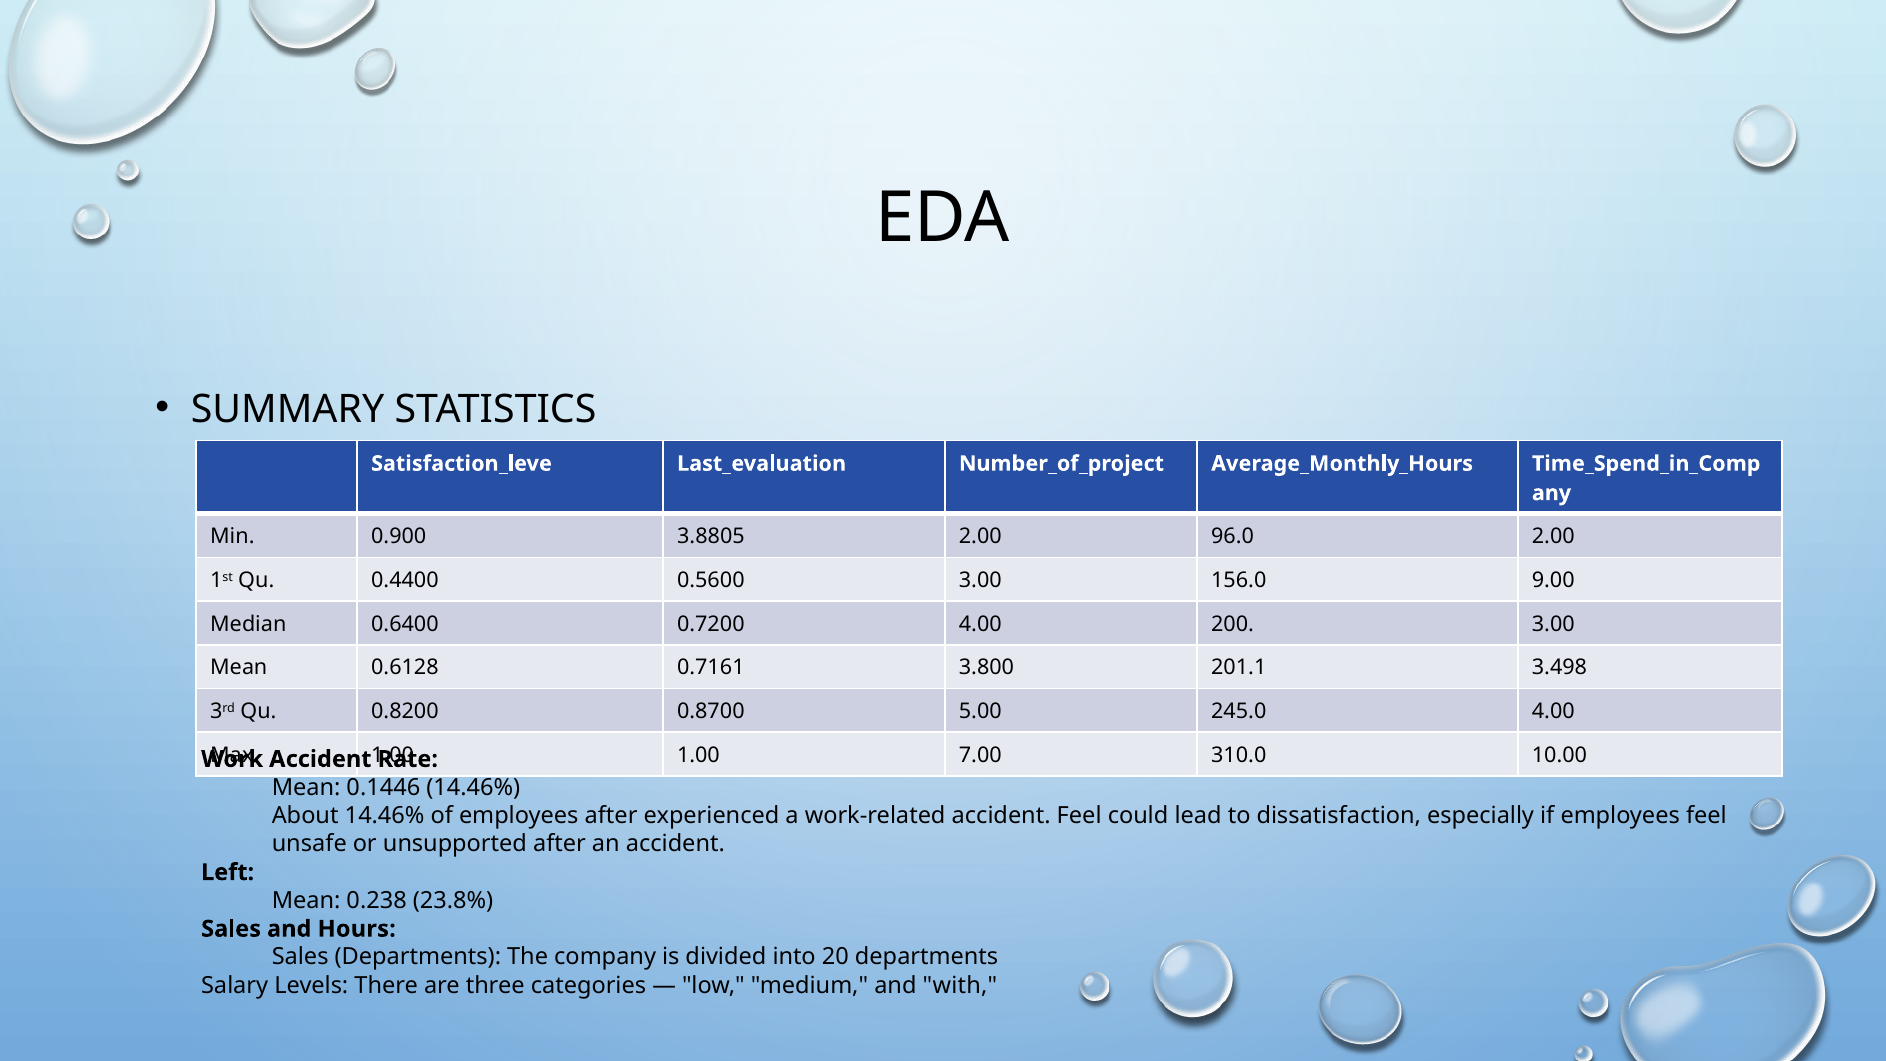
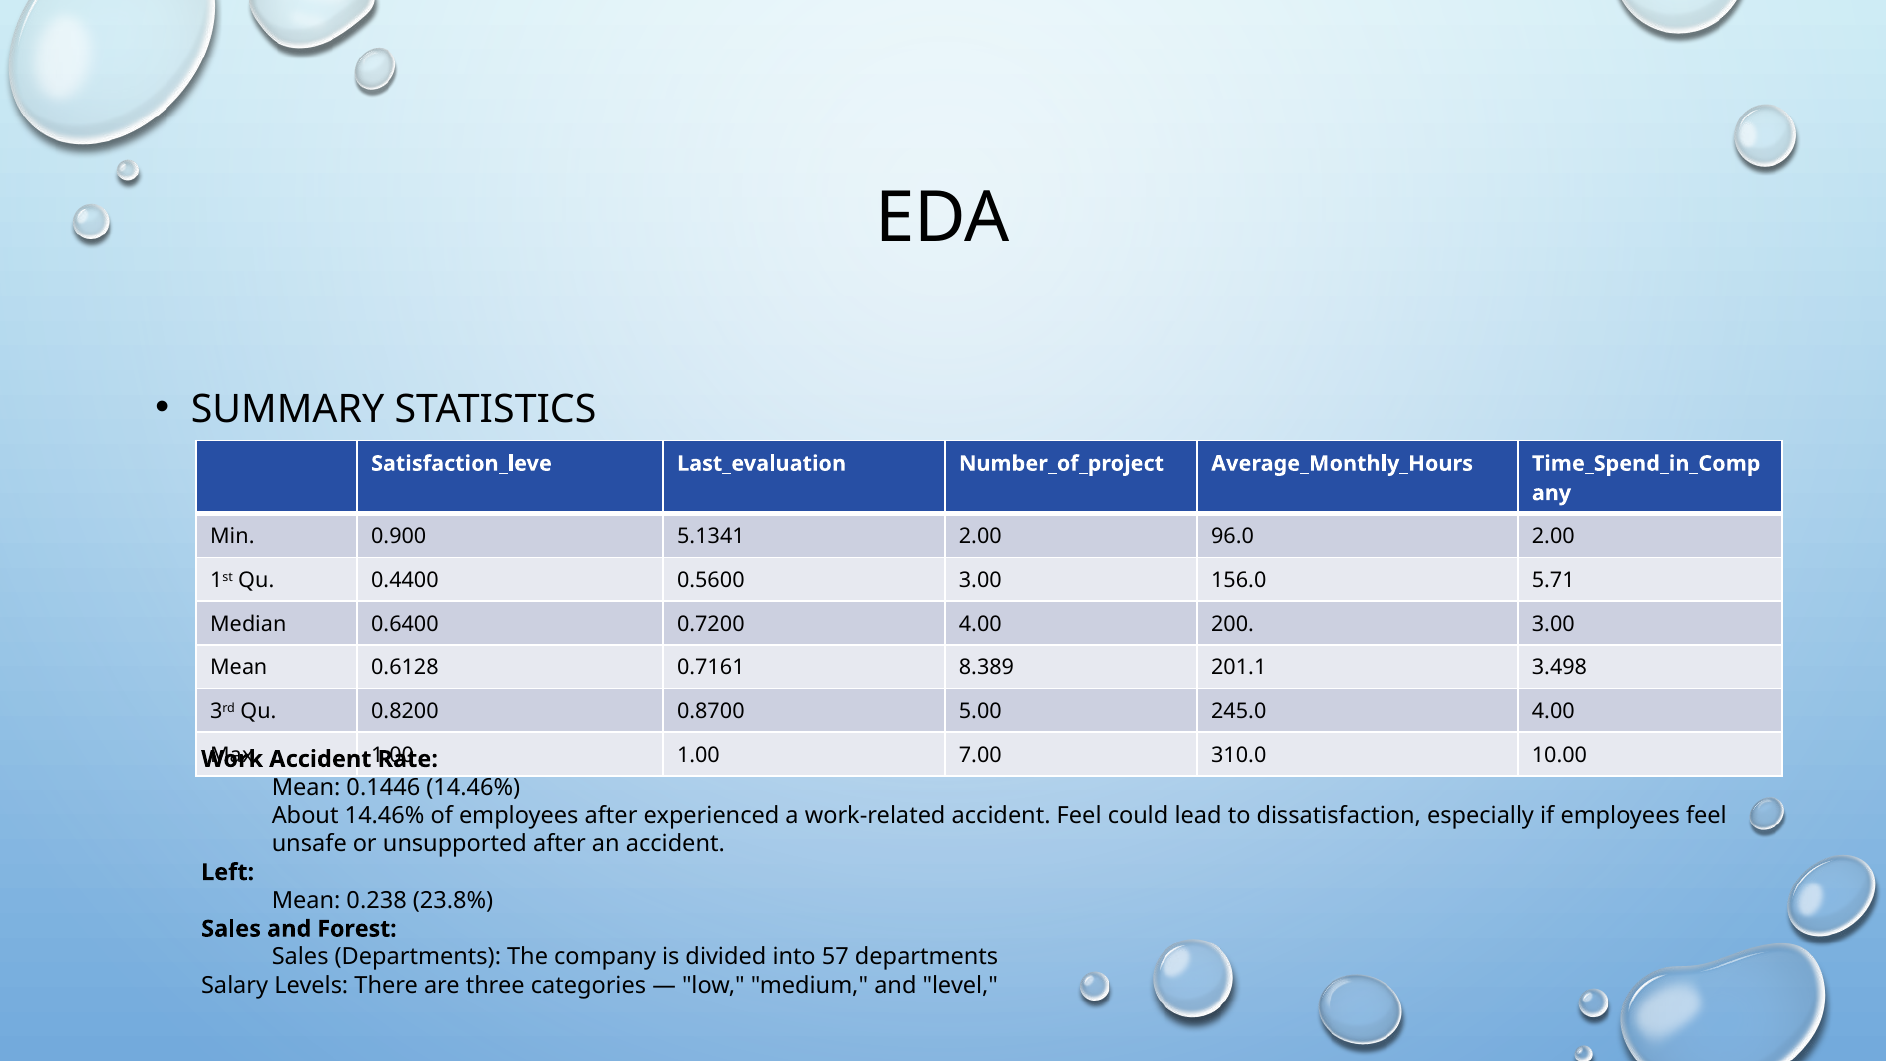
3.8805: 3.8805 -> 5.1341
9.00: 9.00 -> 5.71
3.800: 3.800 -> 8.389
Hours: Hours -> Forest
20: 20 -> 57
with: with -> level
